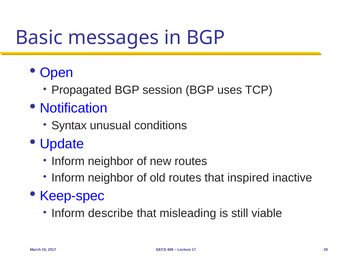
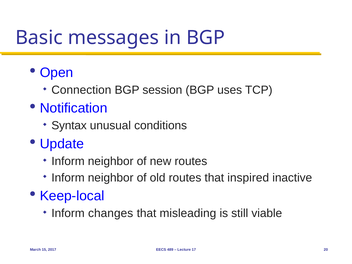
Propagated: Propagated -> Connection
Keep-spec: Keep-spec -> Keep-local
describe: describe -> changes
